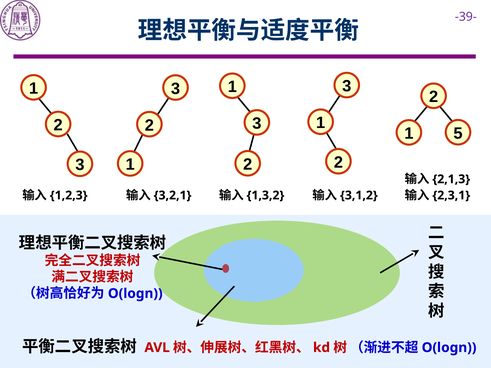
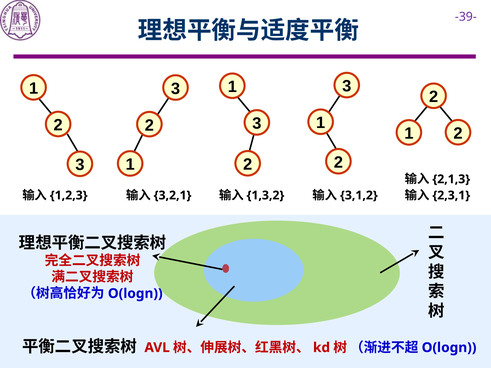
5 at (458, 133): 5 -> 2
